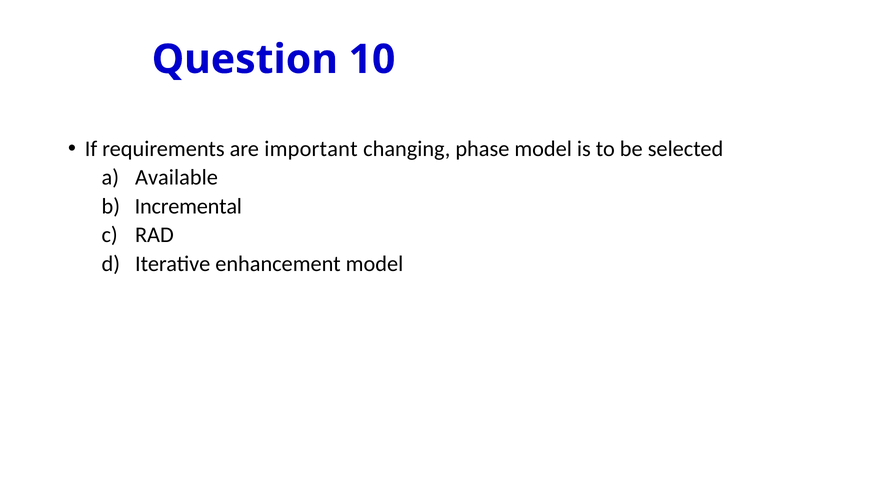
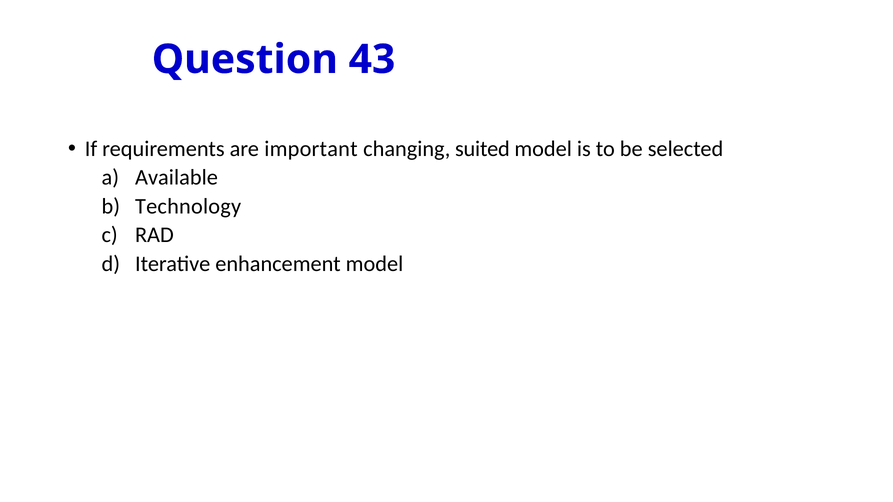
10: 10 -> 43
phase: phase -> suited
Incremental: Incremental -> Technology
